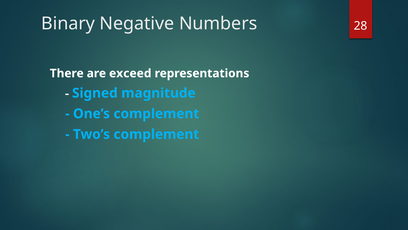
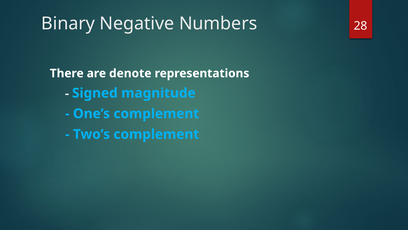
exceed: exceed -> denote
